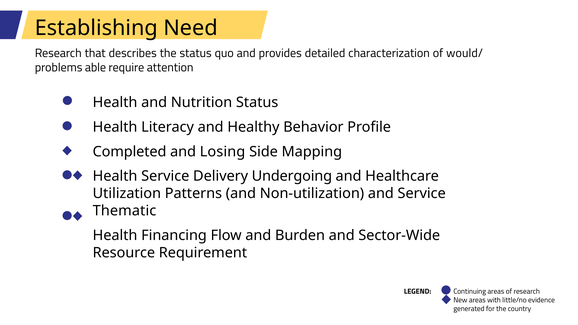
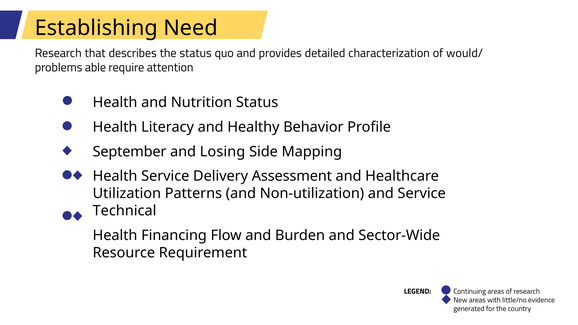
Completed: Completed -> September
Undergoing: Undergoing -> Assessment
Thematic: Thematic -> Technical
